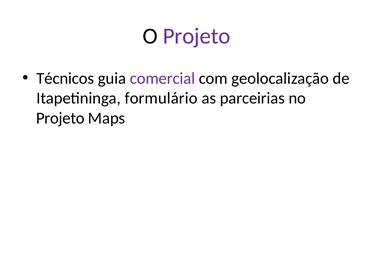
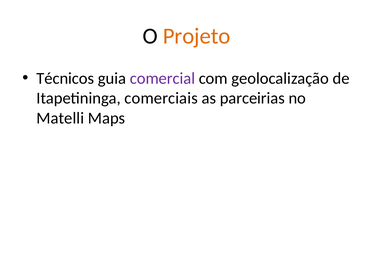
Projeto at (197, 36) colour: purple -> orange
formulário: formulário -> comerciais
Projeto at (60, 118): Projeto -> Matelli
